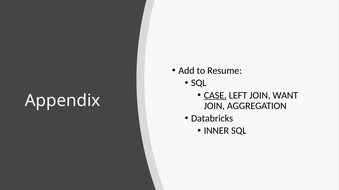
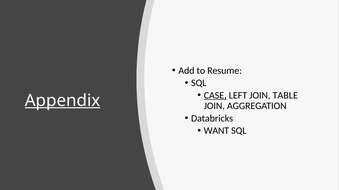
WANT: WANT -> TABLE
Appendix underline: none -> present
INNER: INNER -> WANT
